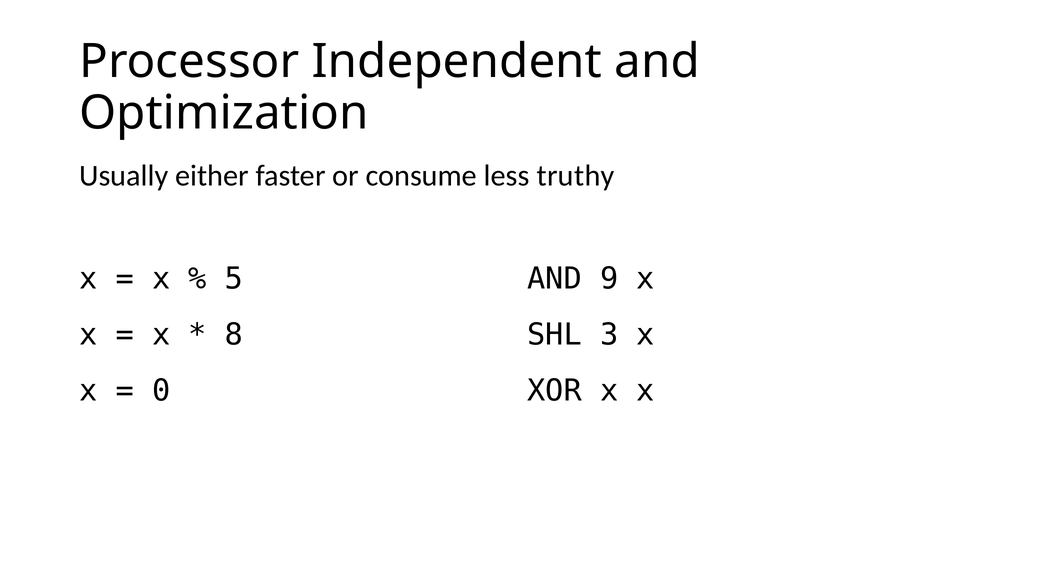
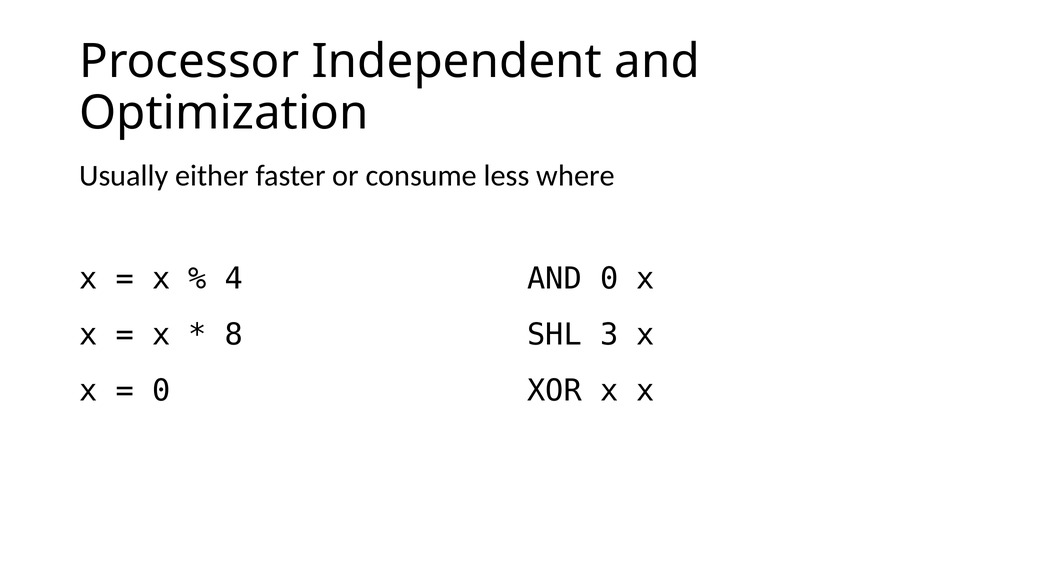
truthy: truthy -> where
5: 5 -> 4
AND 9: 9 -> 0
